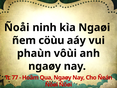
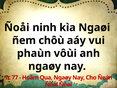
cöùu: cöùu -> chôù
